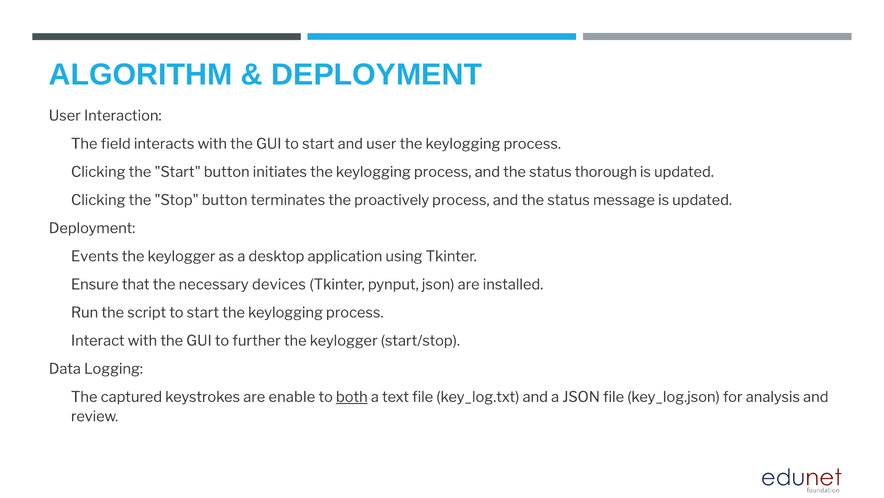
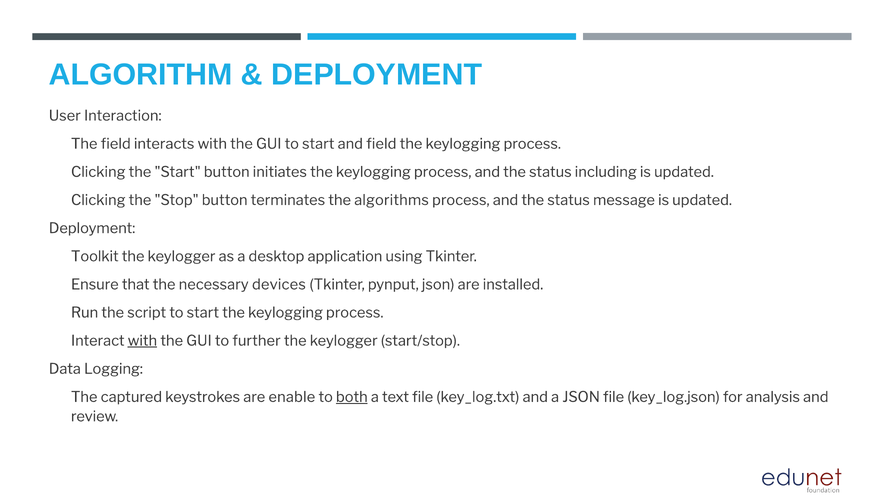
and user: user -> field
thorough: thorough -> including
proactively: proactively -> algorithms
Events: Events -> Toolkit
with at (142, 340) underline: none -> present
